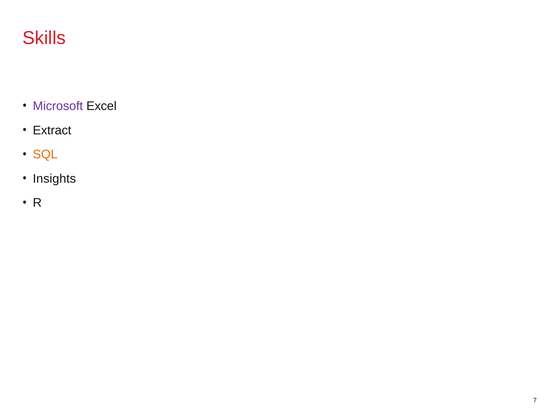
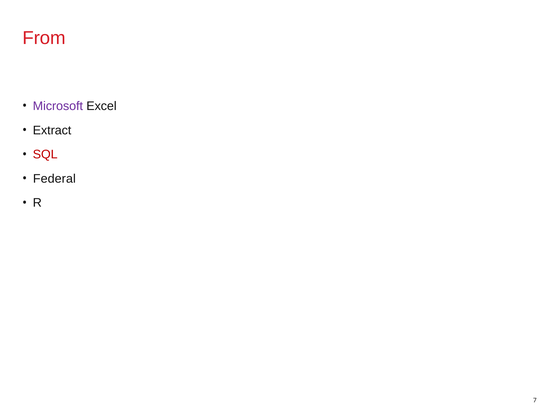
Skills: Skills -> From
SQL colour: orange -> red
Insights: Insights -> Federal
